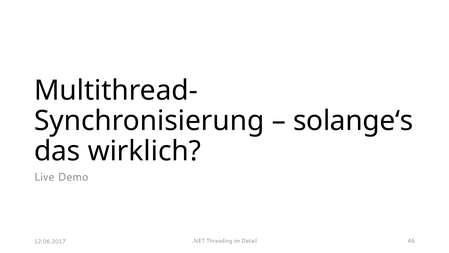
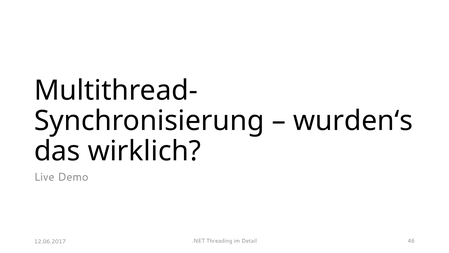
solange‘s: solange‘s -> wurden‘s
